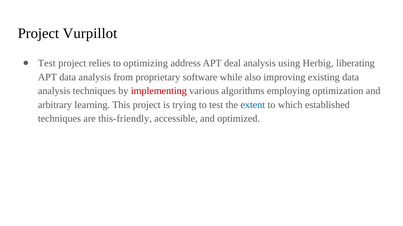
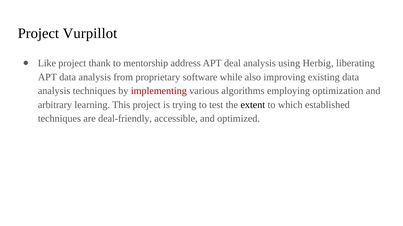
Test at (47, 63): Test -> Like
relies: relies -> thank
optimizing: optimizing -> mentorship
extent colour: blue -> black
this-friendly: this-friendly -> deal-friendly
